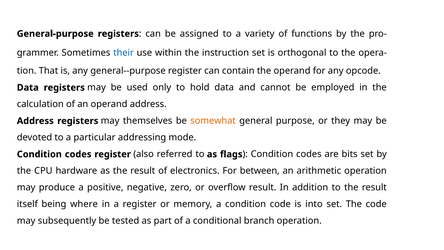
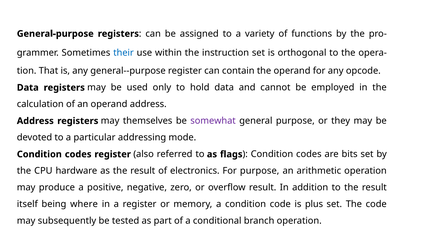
somewhat colour: orange -> purple
For between: between -> purpose
into: into -> plus
